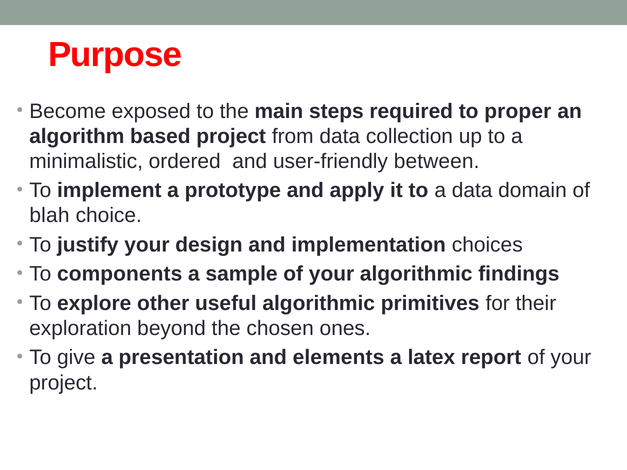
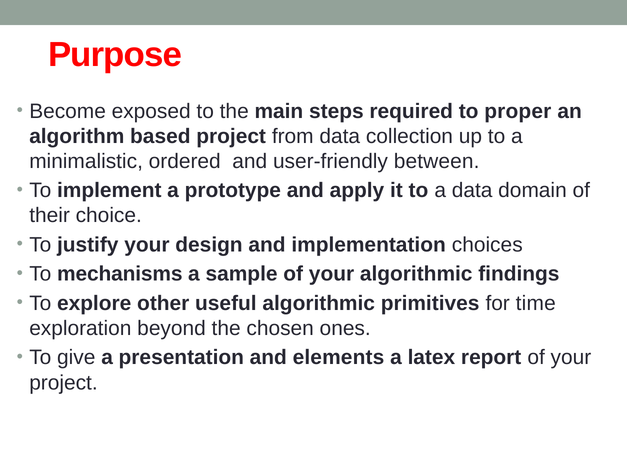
blah: blah -> their
components: components -> mechanisms
their: their -> time
